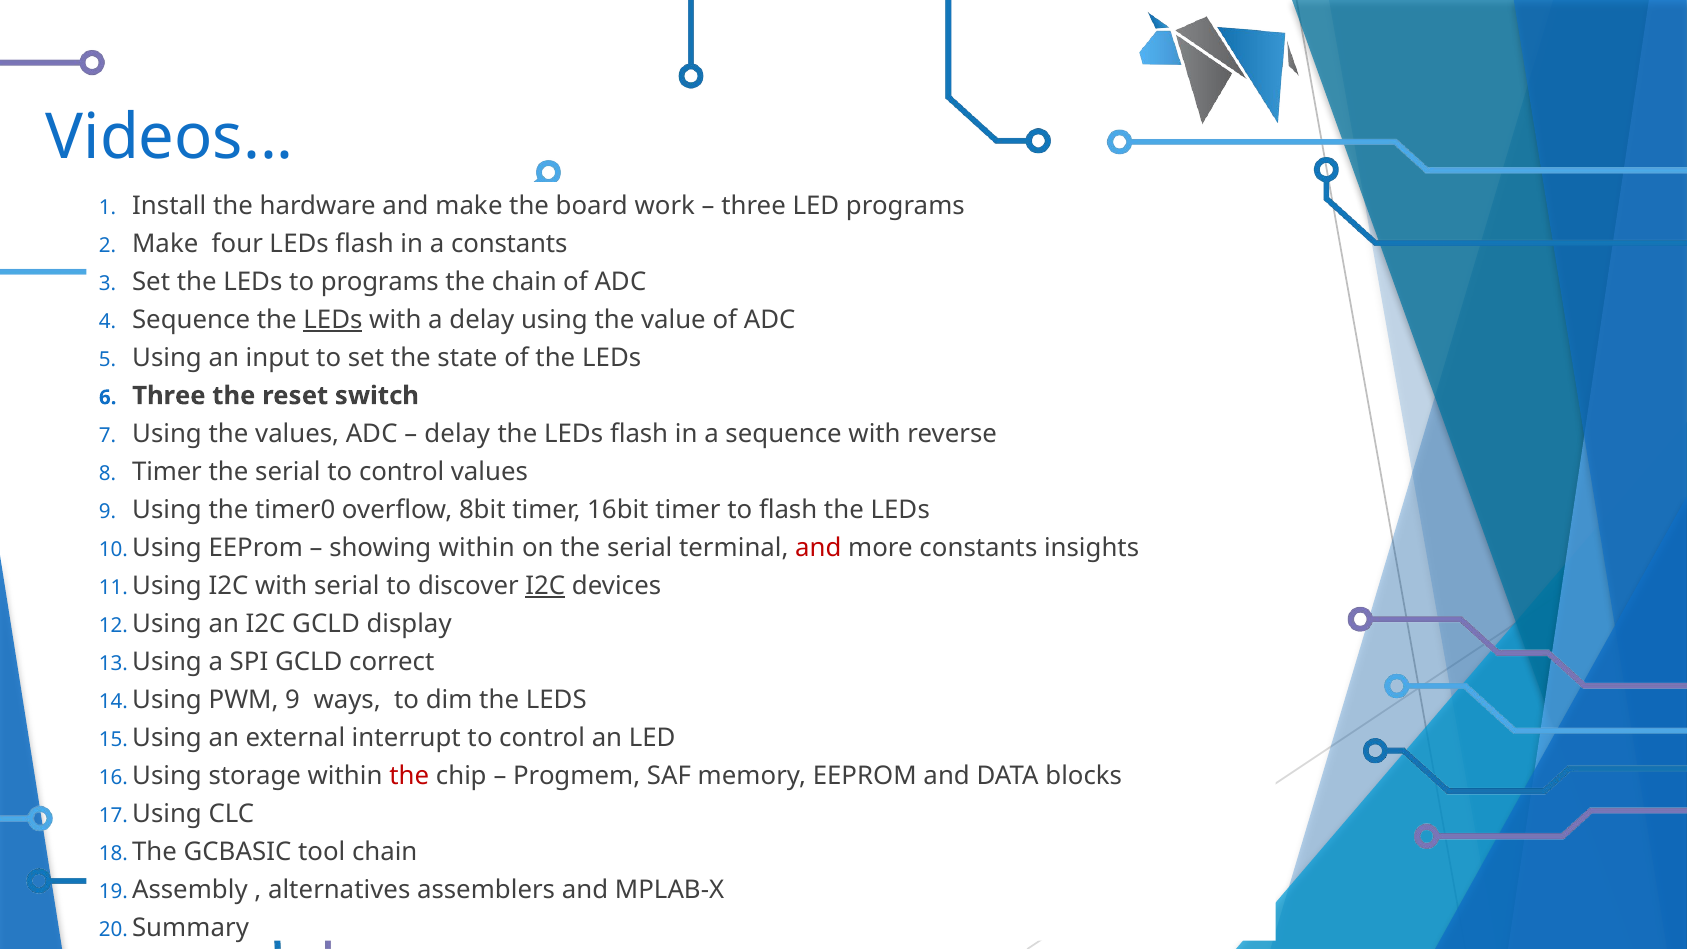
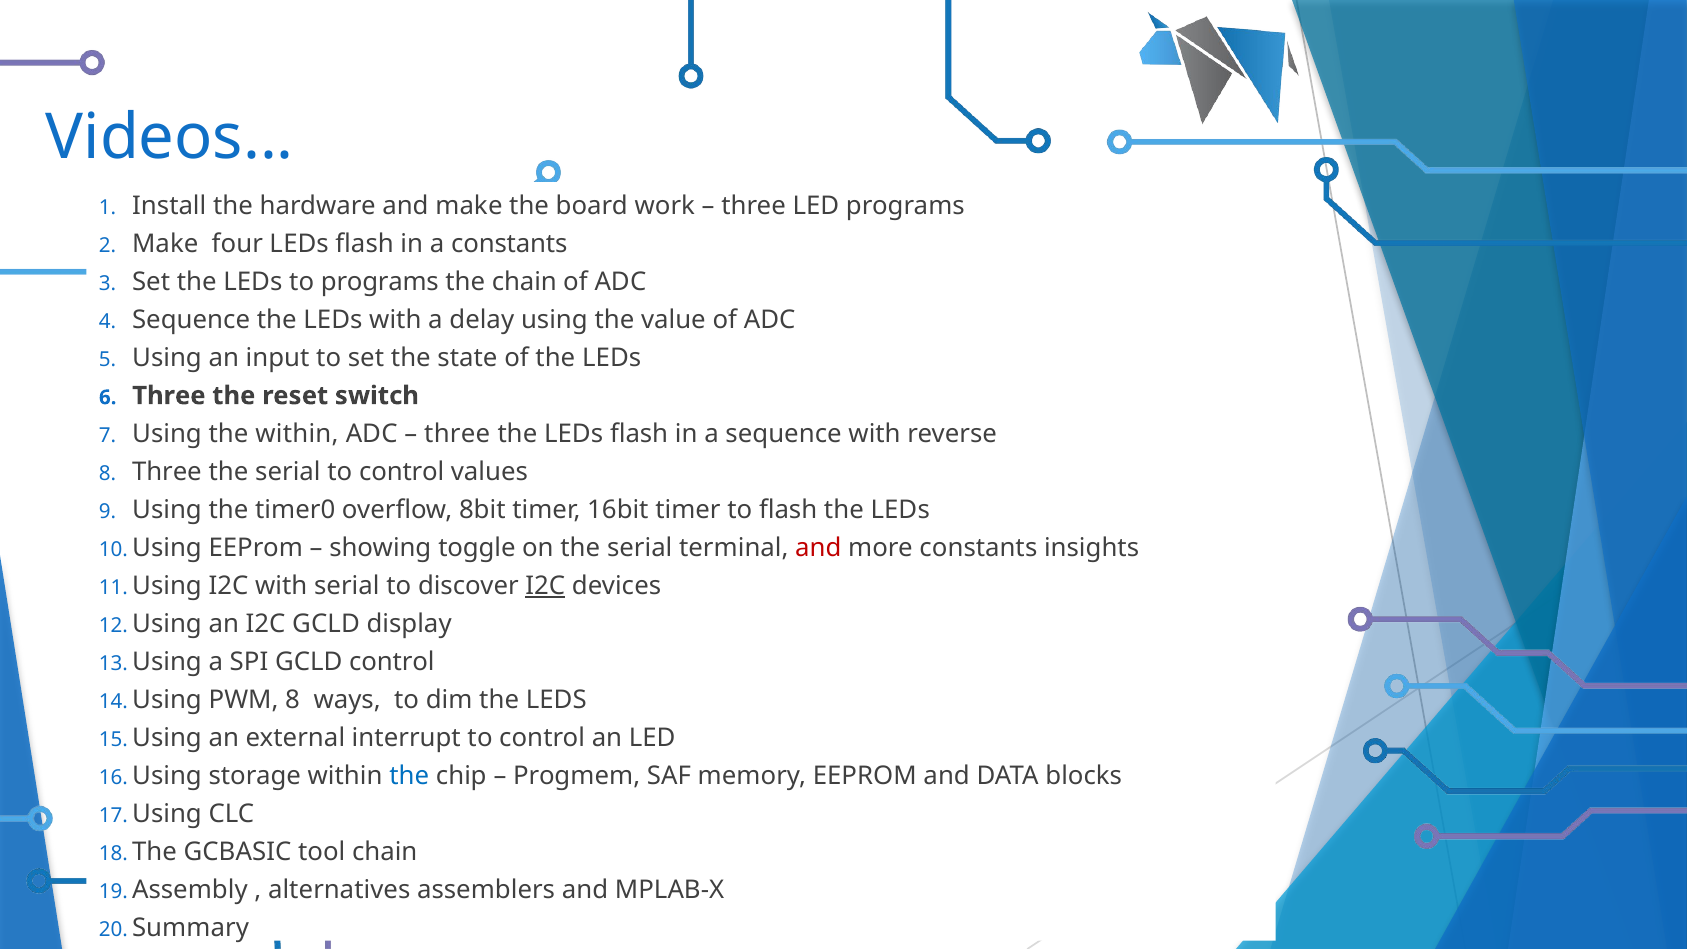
LEDs at (333, 320) underline: present -> none
the values: values -> within
delay at (457, 434): delay -> three
Timer at (167, 472): Timer -> Three
showing within: within -> toggle
GCLD correct: correct -> control
PWM 9: 9 -> 8
the at (409, 776) colour: red -> blue
